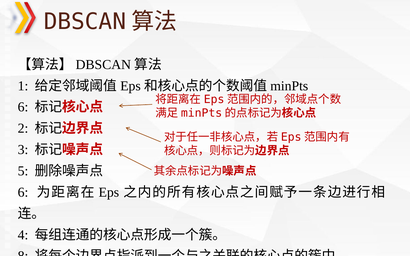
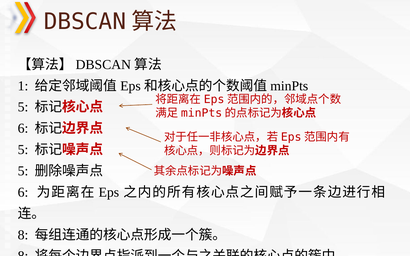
6 at (23, 107): 6 -> 5
2 at (23, 129): 2 -> 6
3 at (23, 150): 3 -> 5
4 at (23, 235): 4 -> 8
